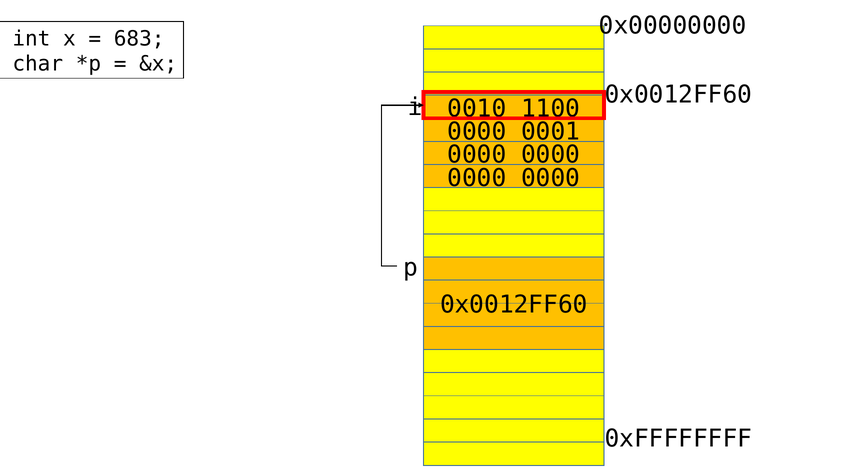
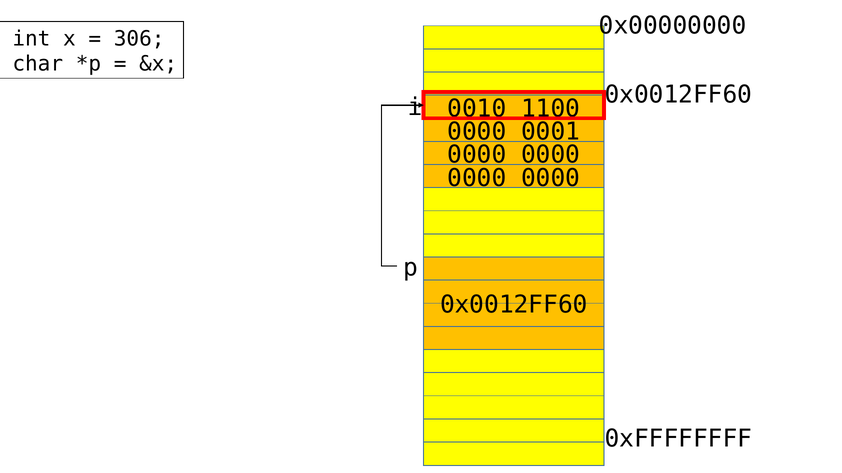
683: 683 -> 306
